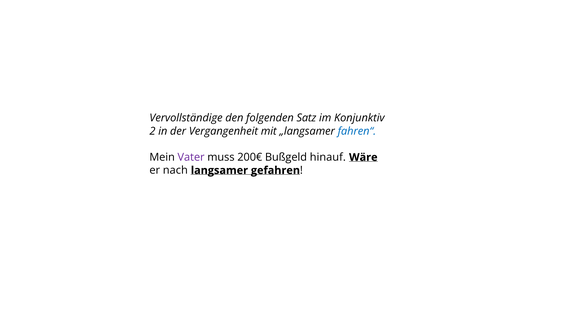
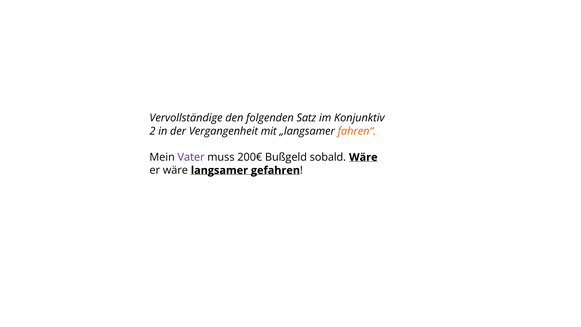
fahren“ colour: blue -> orange
hinauf: hinauf -> sobald
er nach: nach -> wäre
